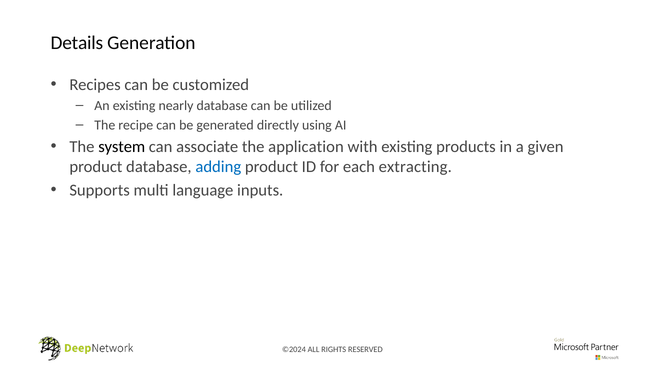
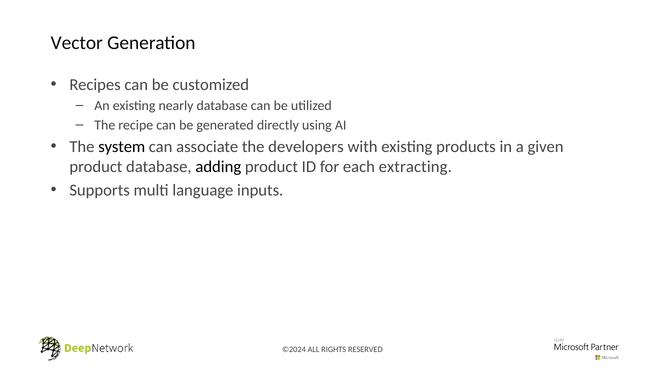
Details: Details -> Vector
application: application -> developers
adding colour: blue -> black
